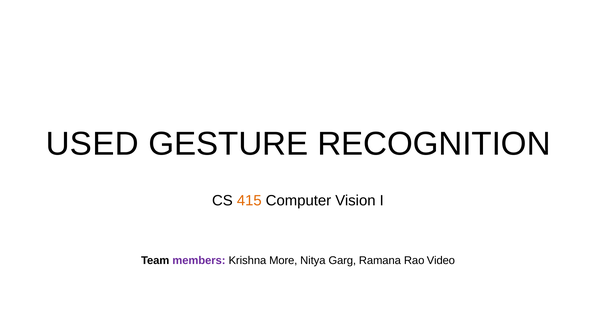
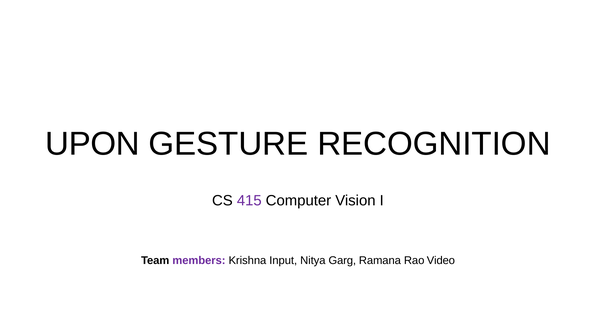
USED: USED -> UPON
415 colour: orange -> purple
More: More -> Input
